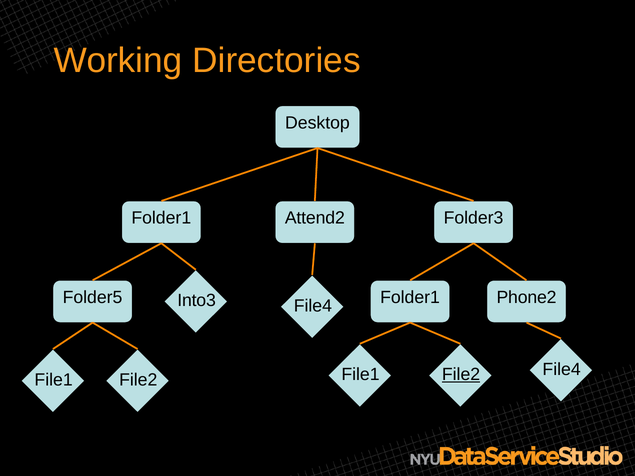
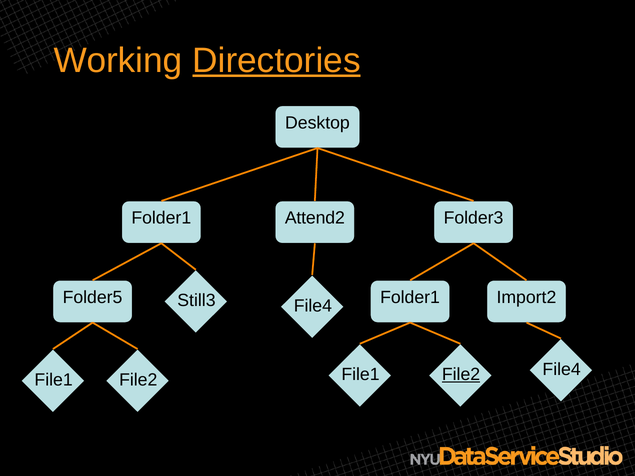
Directories underline: none -> present
Phone2: Phone2 -> Import2
Into3: Into3 -> Still3
